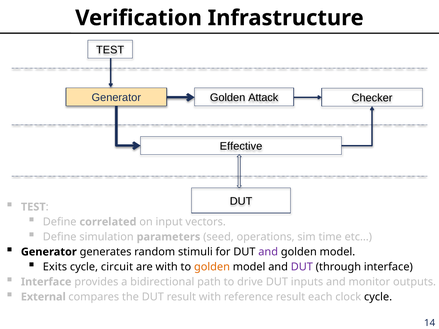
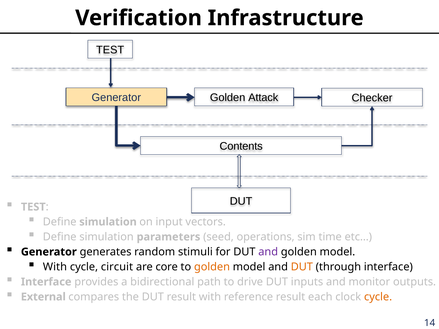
Effective: Effective -> Contents
correlated at (108, 222): correlated -> simulation
Exits at (55, 267): Exits -> With
are with: with -> core
DUT at (302, 267) colour: purple -> orange
cycle at (378, 297) colour: black -> orange
